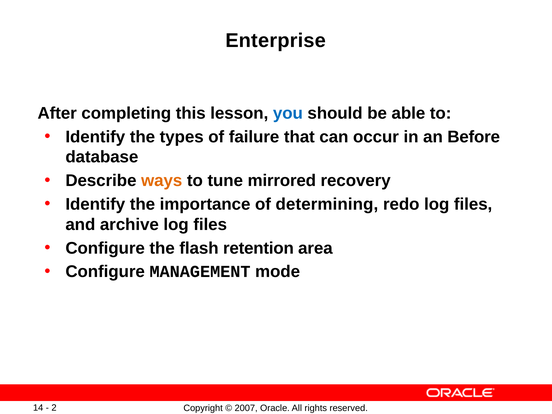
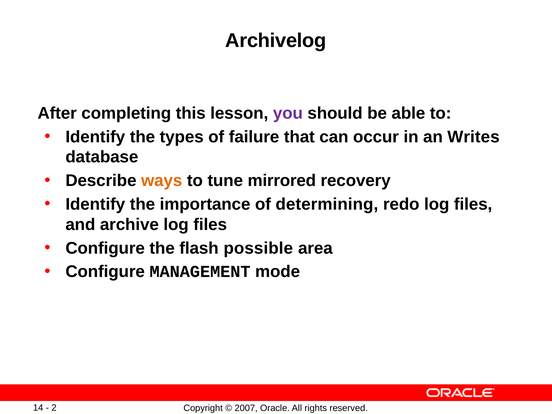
Enterprise: Enterprise -> Archivelog
you colour: blue -> purple
Before: Before -> Writes
retention: retention -> possible
